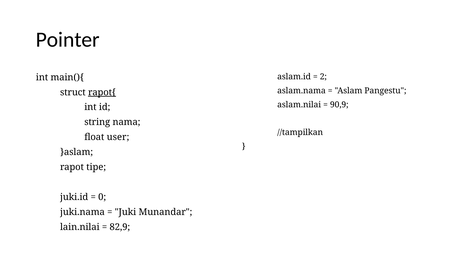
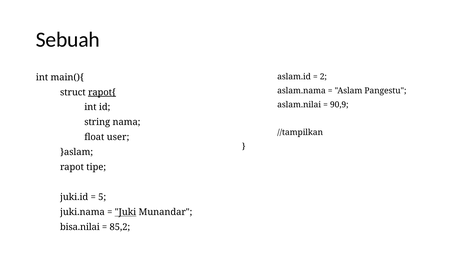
Pointer: Pointer -> Sebuah
0: 0 -> 5
Juki underline: none -> present
lain.nilai: lain.nilai -> bisa.nilai
82,9: 82,9 -> 85,2
